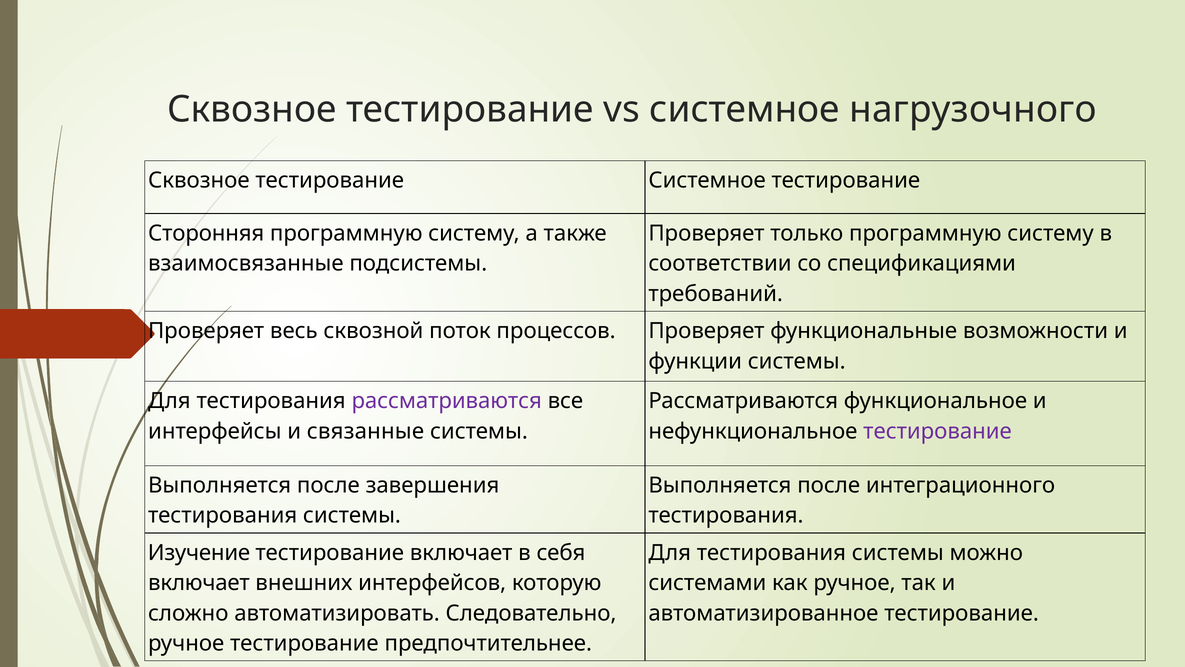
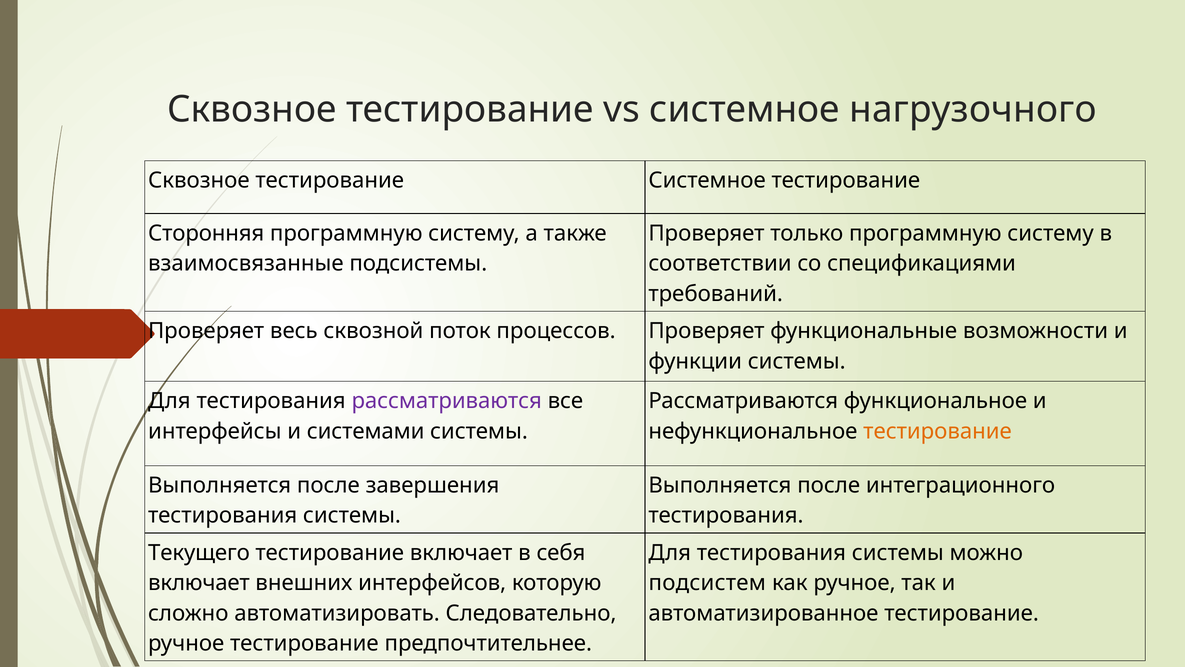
связанные: связанные -> системами
тестирование at (938, 431) colour: purple -> orange
Изучение: Изучение -> Текущего
системами: системами -> подсистем
